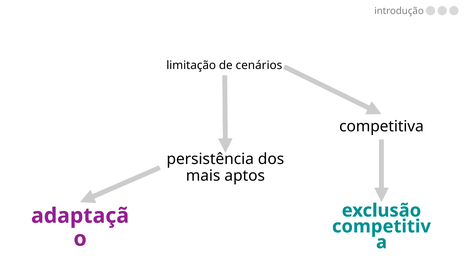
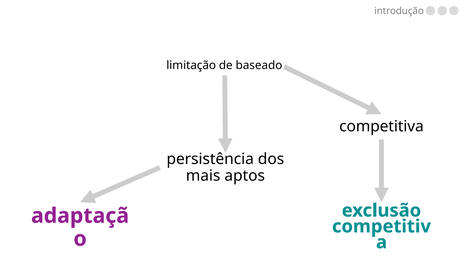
cenários: cenários -> baseado
